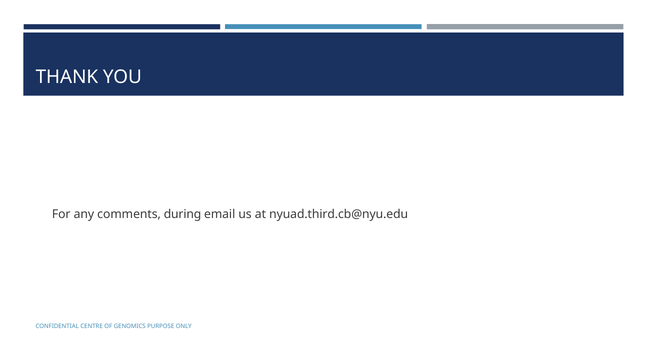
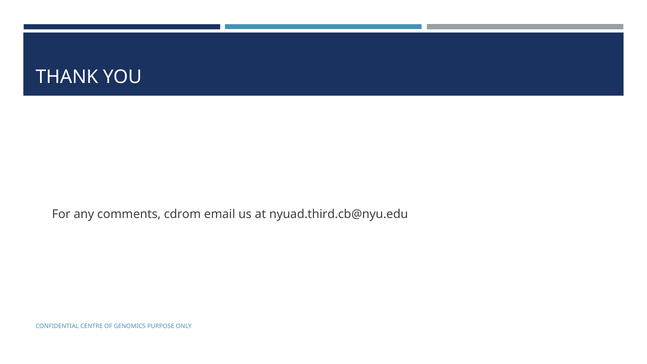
during: during -> cdrom
